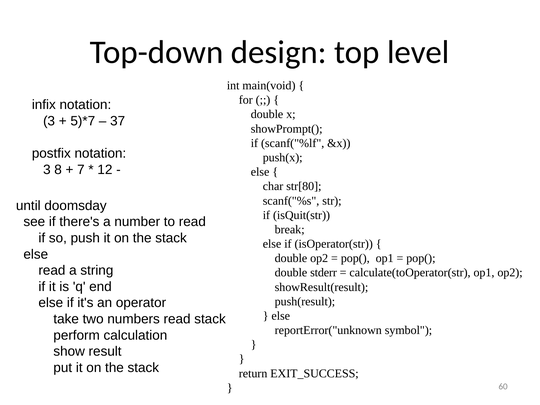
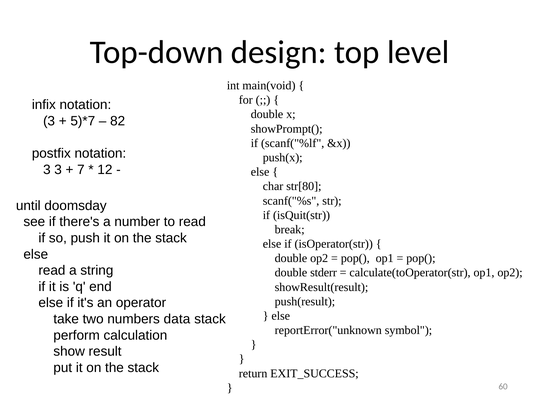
37: 37 -> 82
3 8: 8 -> 3
numbers read: read -> data
